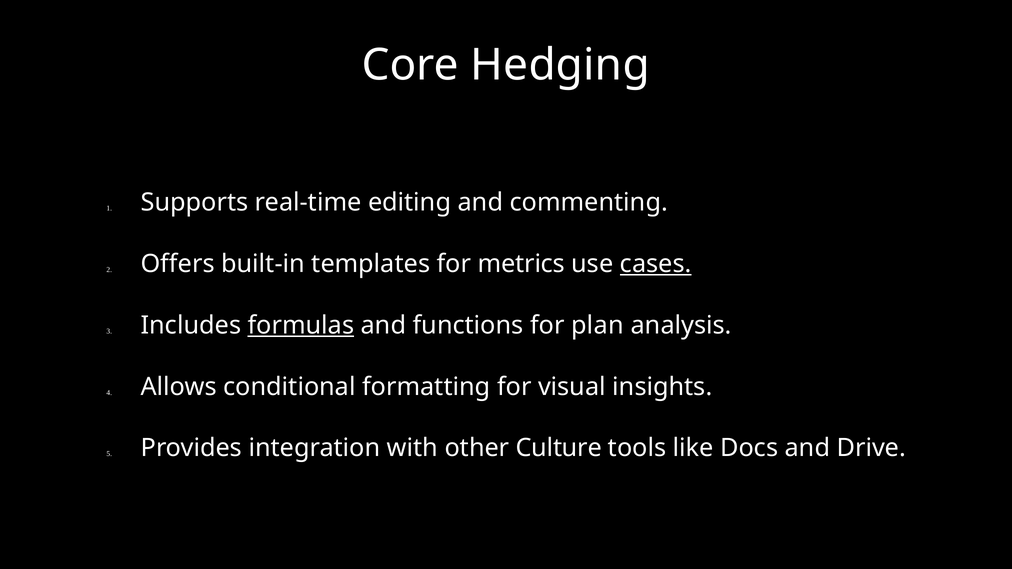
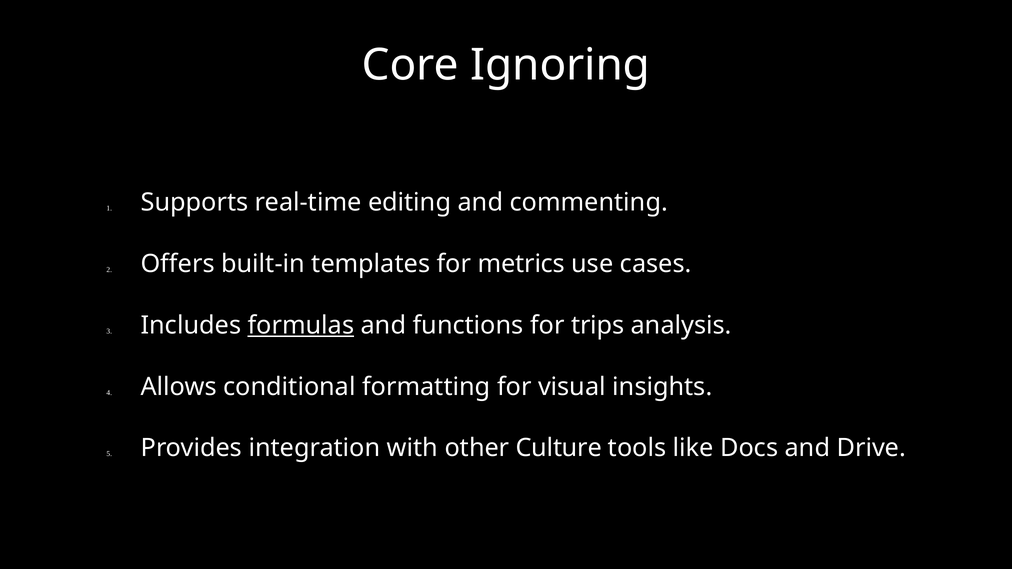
Hedging: Hedging -> Ignoring
cases underline: present -> none
plan: plan -> trips
